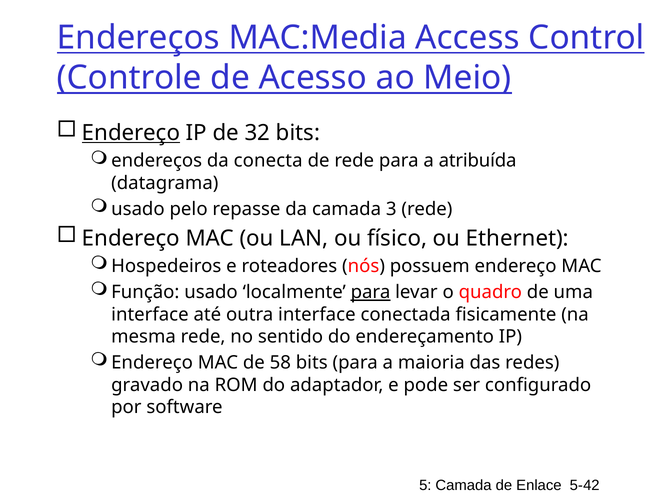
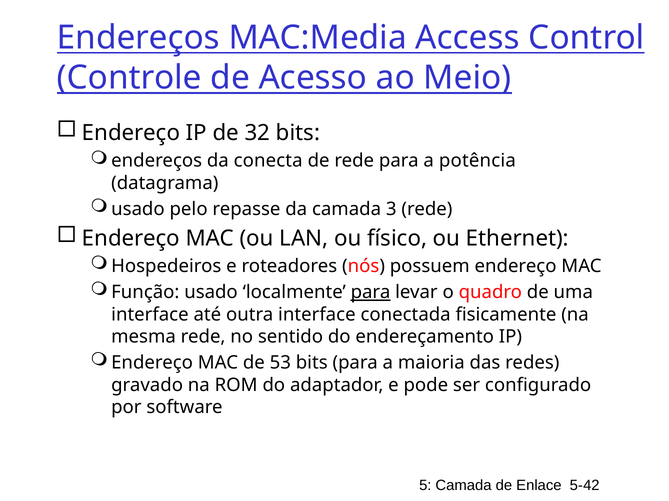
Endereço at (131, 133) underline: present -> none
atribuída: atribuída -> potência
58: 58 -> 53
